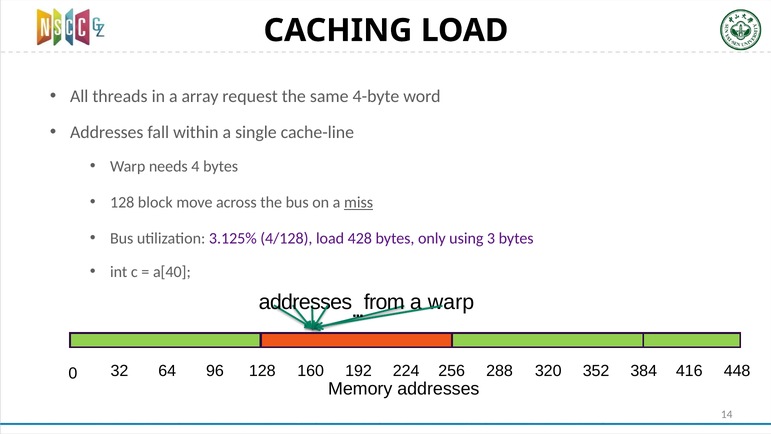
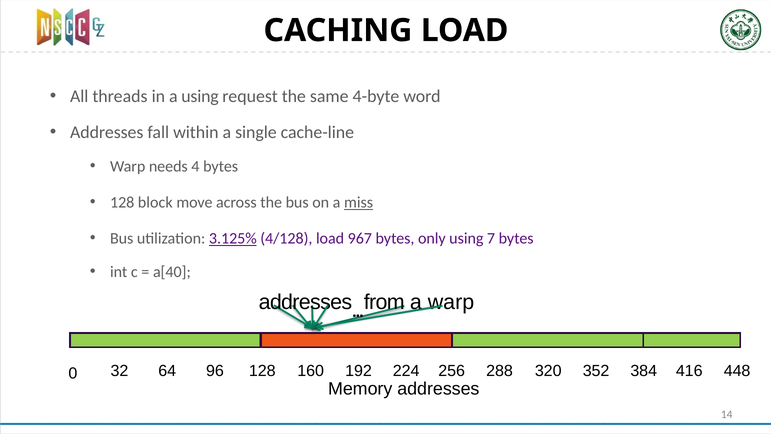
a array: array -> using
3.125% underline: none -> present
428: 428 -> 967
3: 3 -> 7
